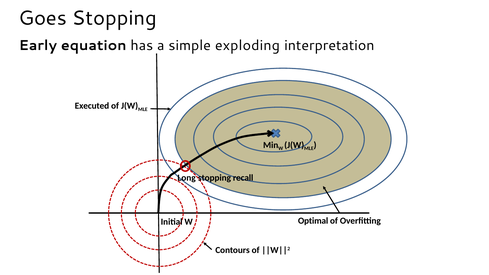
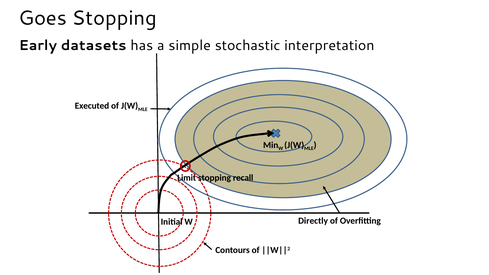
equation: equation -> datasets
exploding: exploding -> stochastic
Long: Long -> Limit
Optimal: Optimal -> Directly
